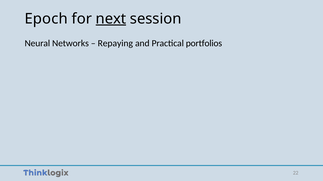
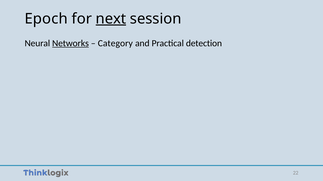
Networks underline: none -> present
Repaying: Repaying -> Category
portfolios: portfolios -> detection
